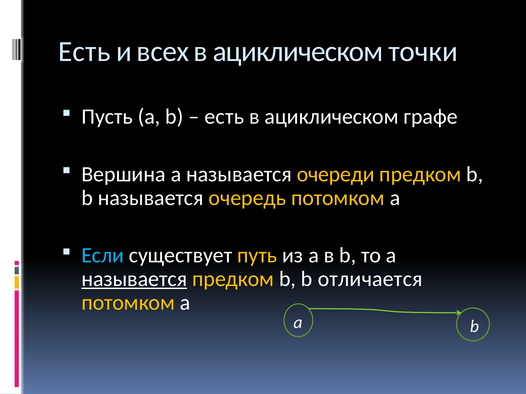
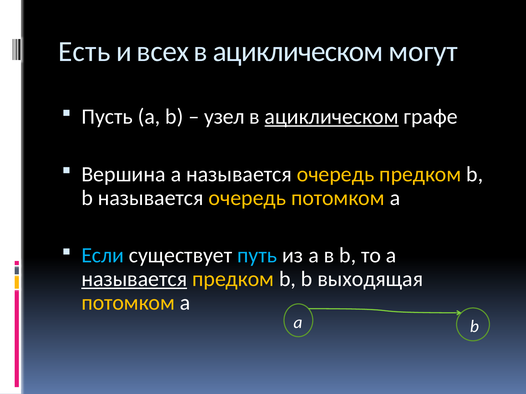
точки: точки -> могут
есть at (224, 117): есть -> узел
ациклическом at (332, 117) underline: none -> present
a называется очереди: очереди -> очередь
путь colour: yellow -> light blue
отличается: отличается -> выходящая
